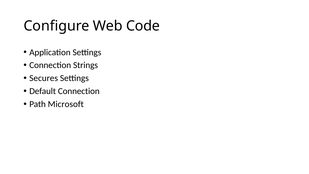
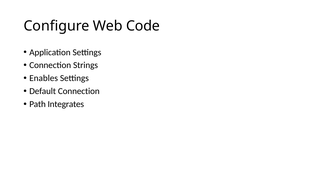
Secures: Secures -> Enables
Microsoft: Microsoft -> Integrates
